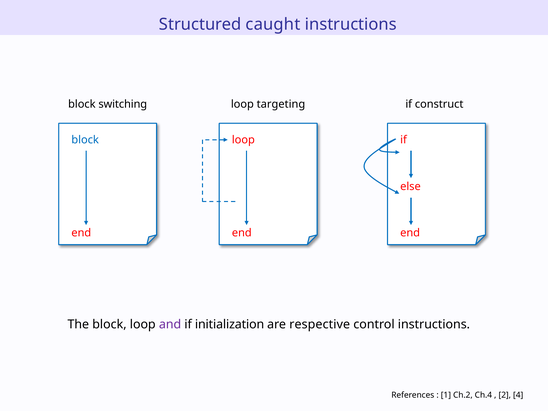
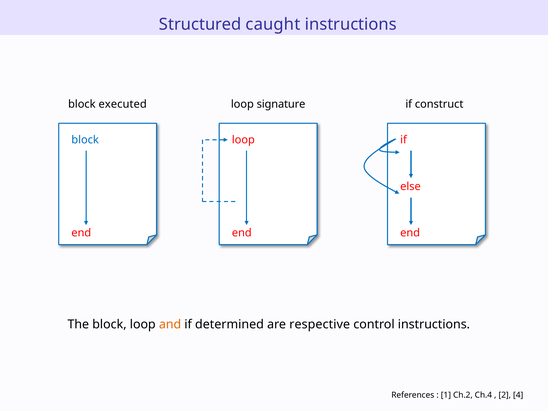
switching: switching -> executed
targeting: targeting -> signature
and colour: purple -> orange
initialization: initialization -> determined
